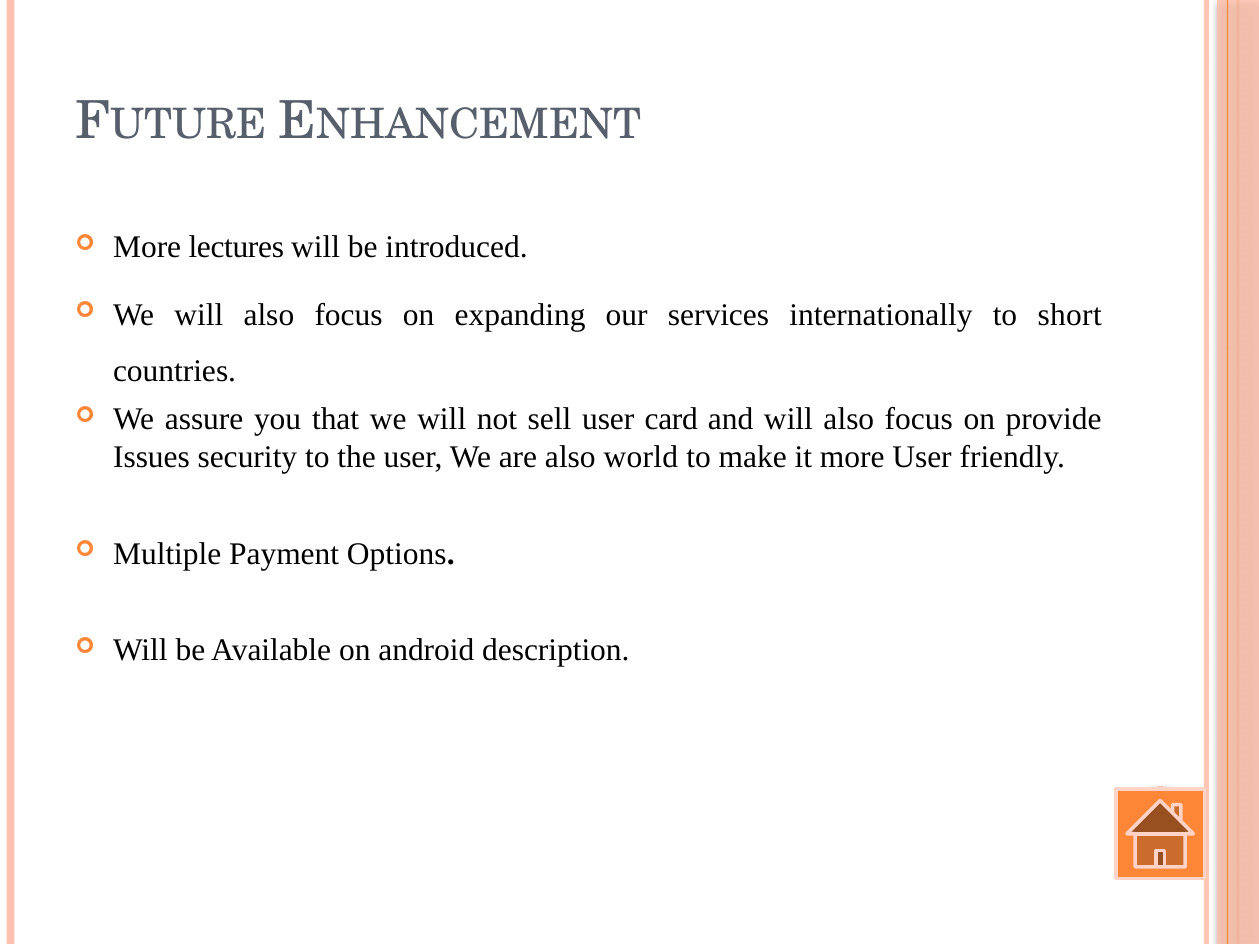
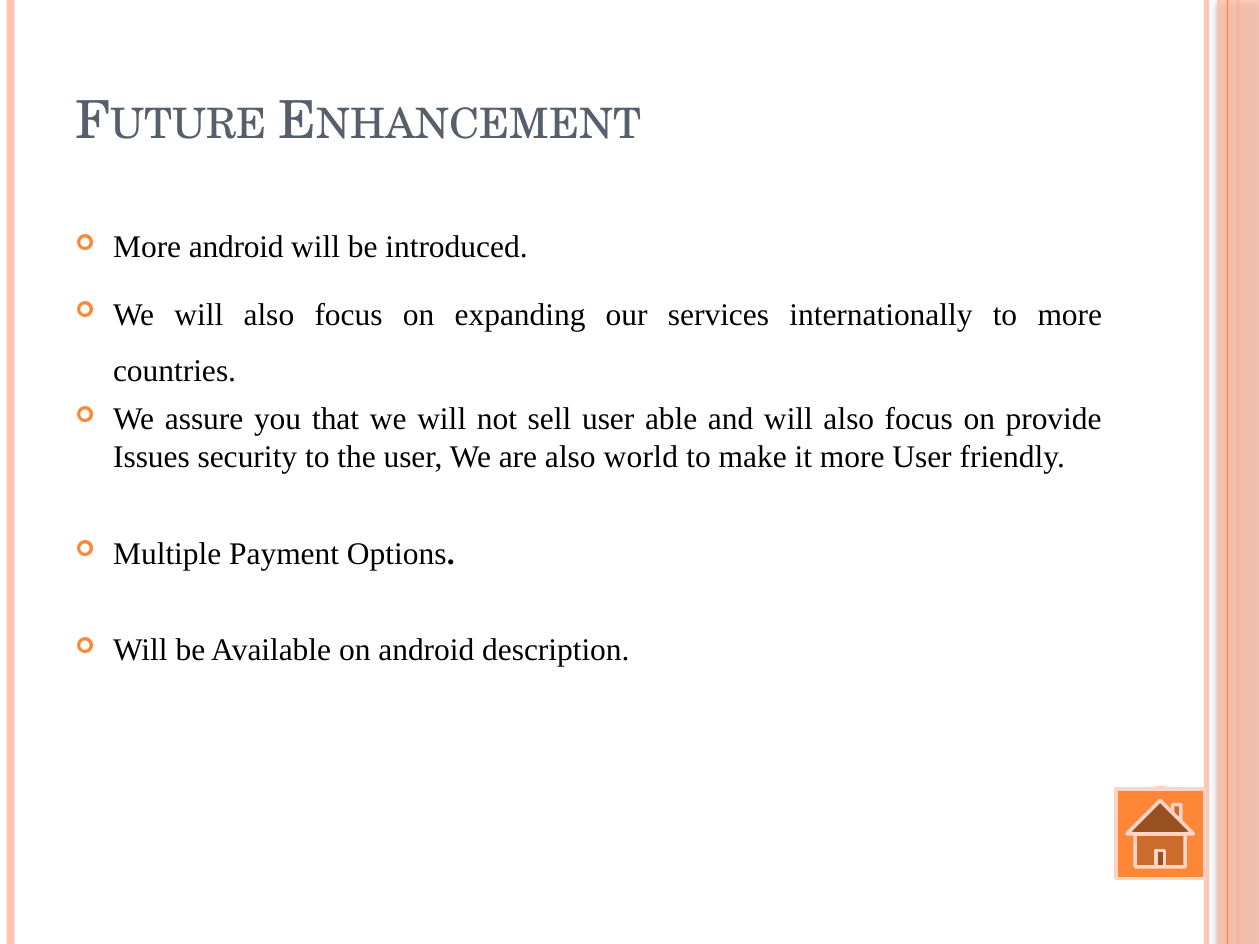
More lectures: lectures -> android
to short: short -> more
card: card -> able
